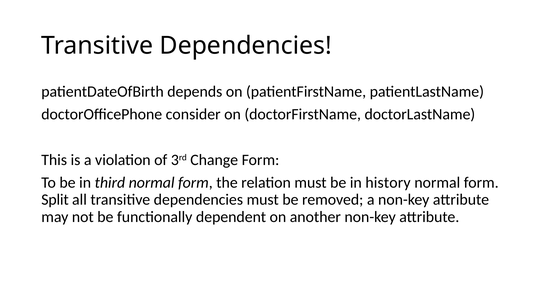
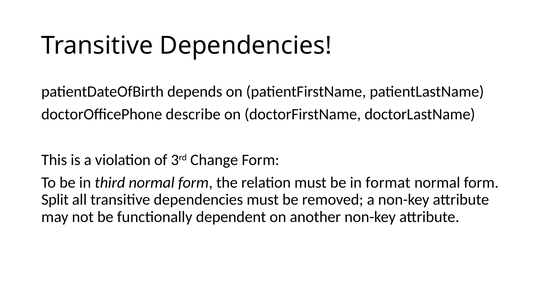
consider: consider -> describe
history: history -> format
